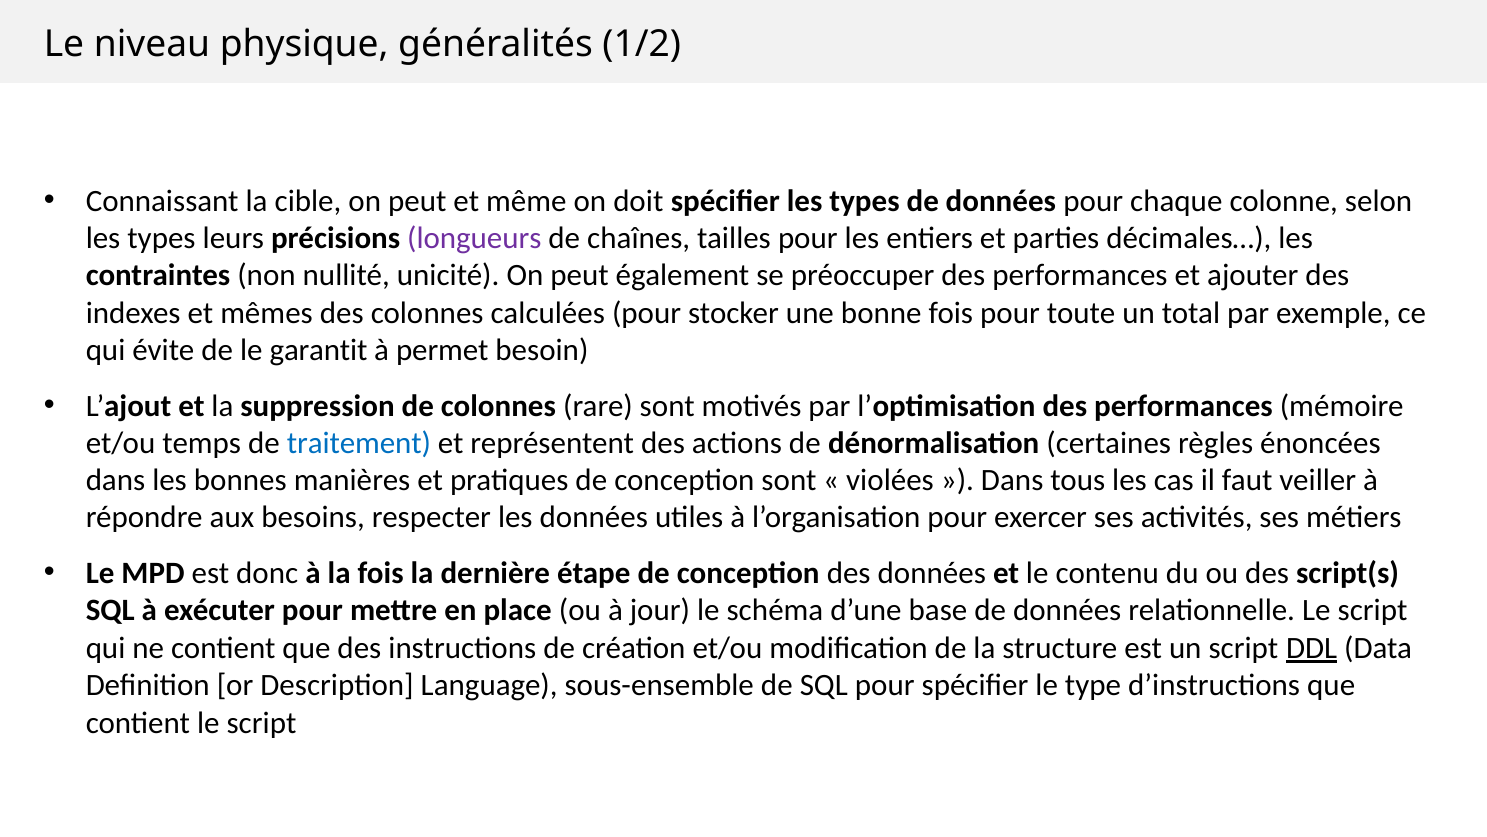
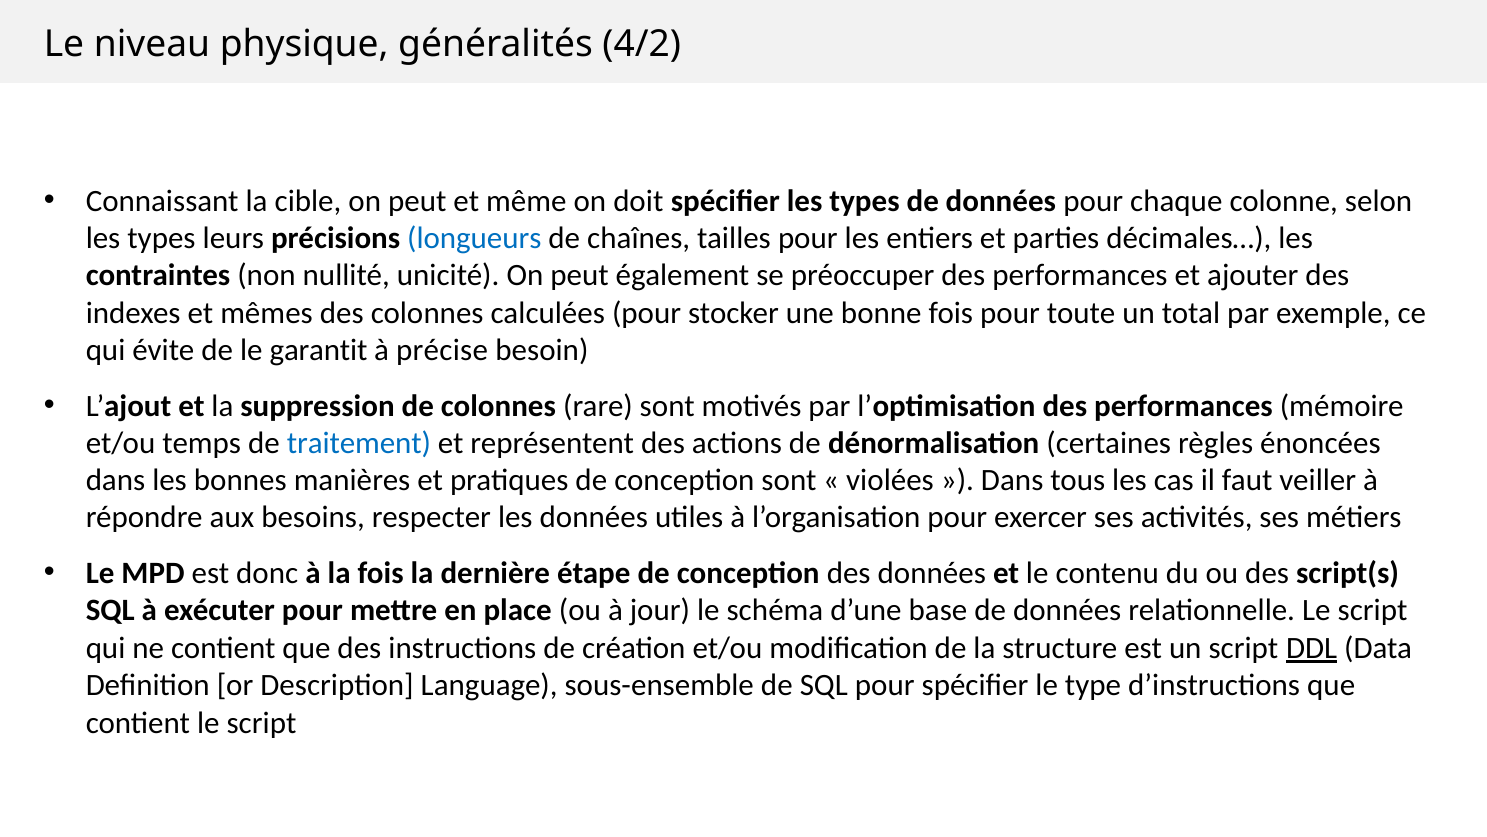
1/2: 1/2 -> 4/2
longueurs colour: purple -> blue
permet: permet -> précise
